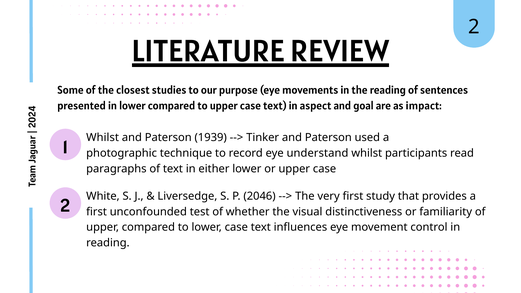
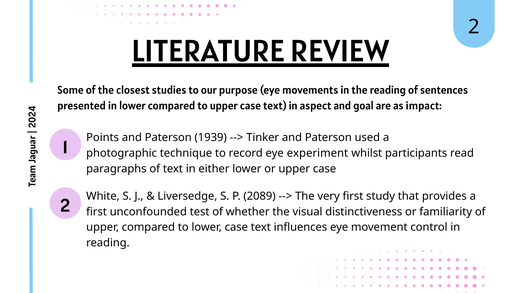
Whilst at (103, 138): Whilst -> Points
understand: understand -> experiment
2046: 2046 -> 2089
